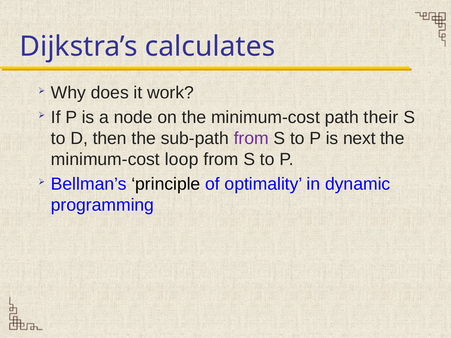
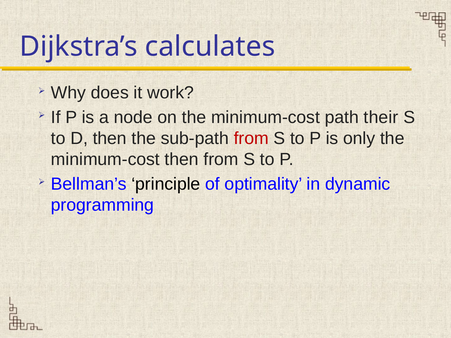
from at (251, 139) colour: purple -> red
next: next -> only
minimum-cost loop: loop -> then
